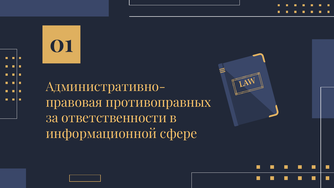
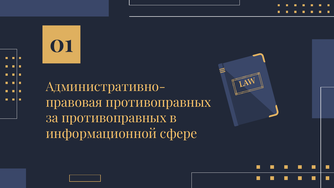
за ответственности: ответственности -> противоправных
